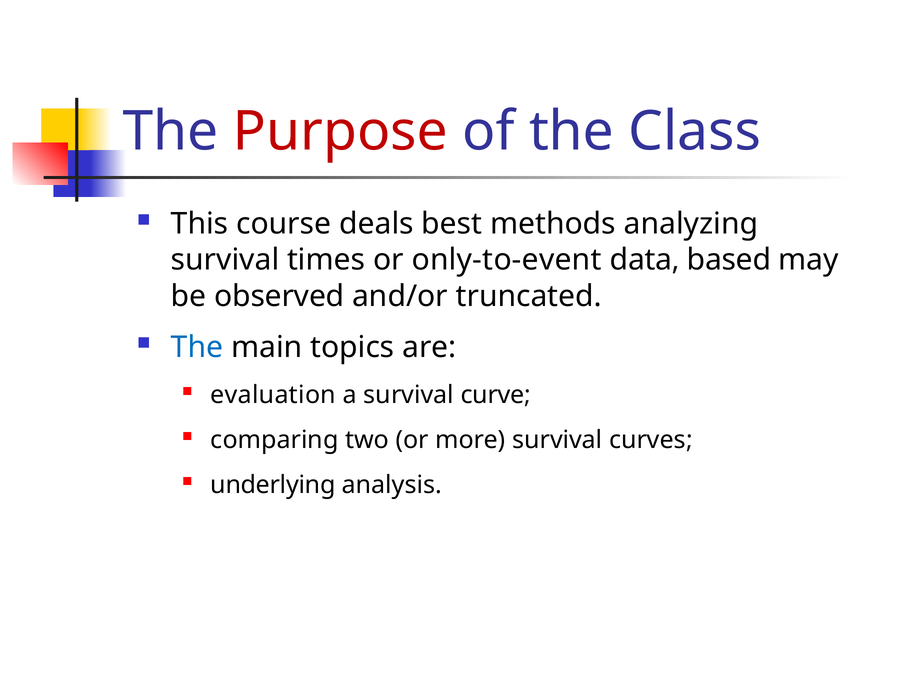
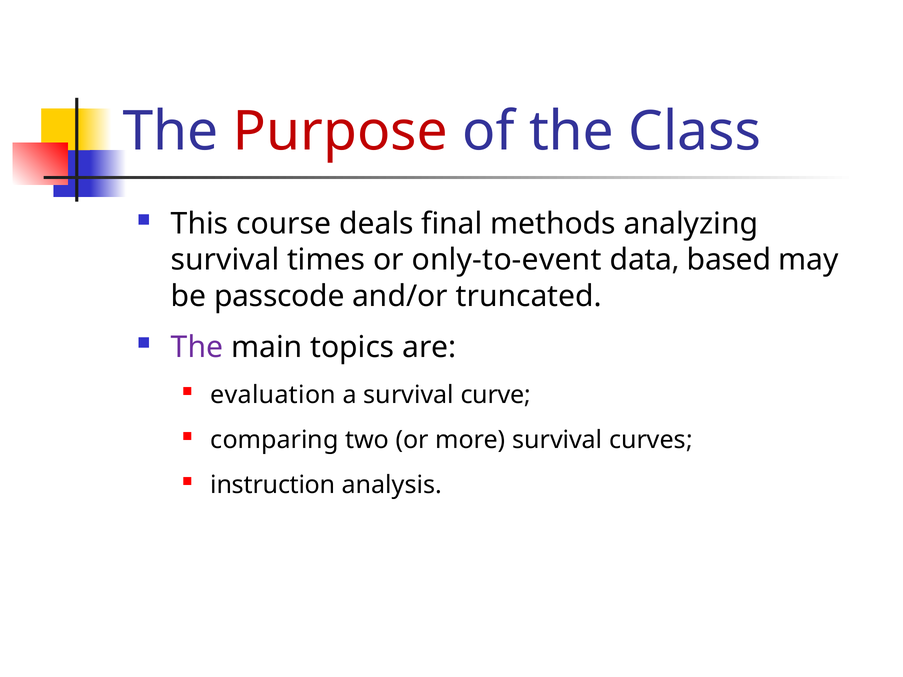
best: best -> final
observed: observed -> passcode
The at (197, 347) colour: blue -> purple
underlying: underlying -> instruction
